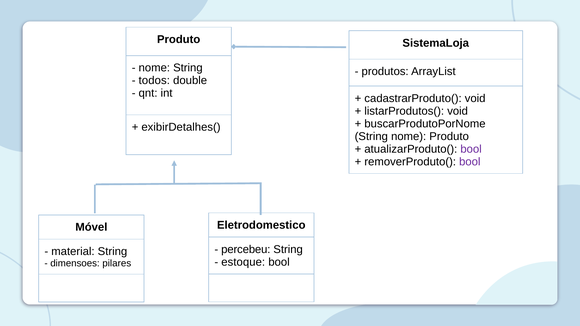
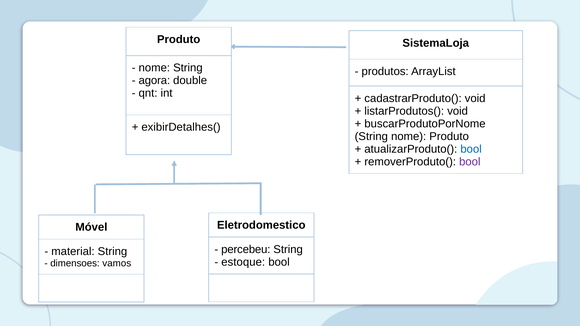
todos: todos -> agora
bool at (471, 149) colour: purple -> blue
pilares: pilares -> vamos
